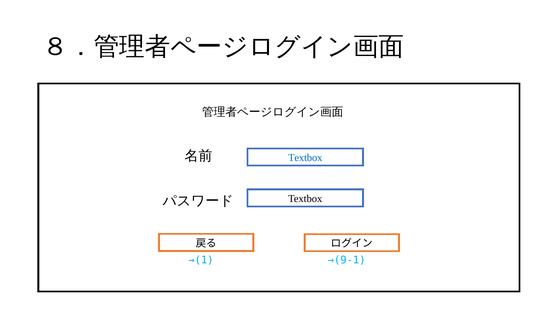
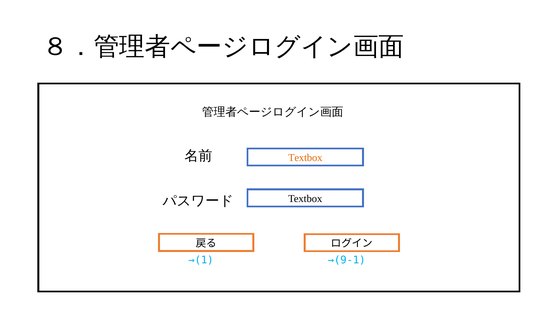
Textbox at (305, 158) colour: blue -> orange
